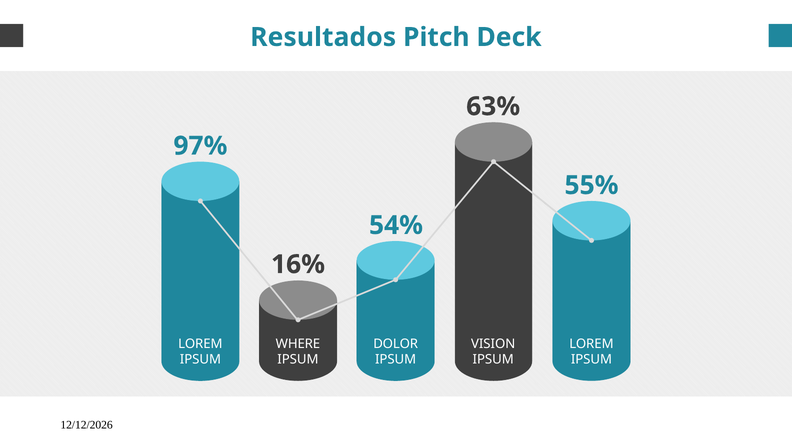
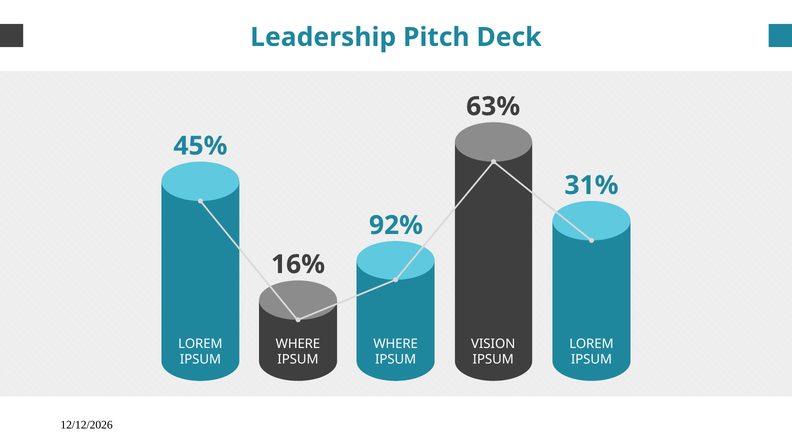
Resultados: Resultados -> Leadership
97%: 97% -> 45%
55%: 55% -> 31%
54%: 54% -> 92%
DOLOR at (396, 344): DOLOR -> WHERE
